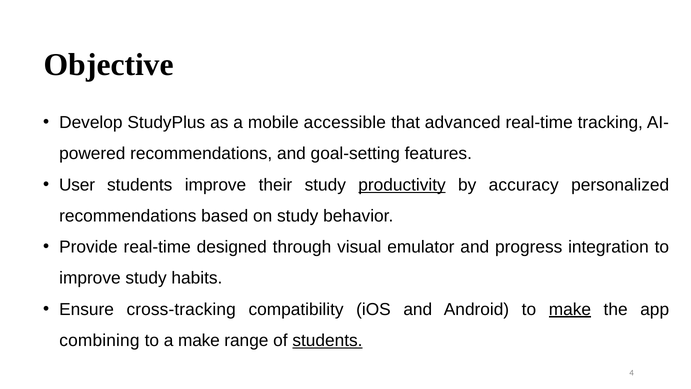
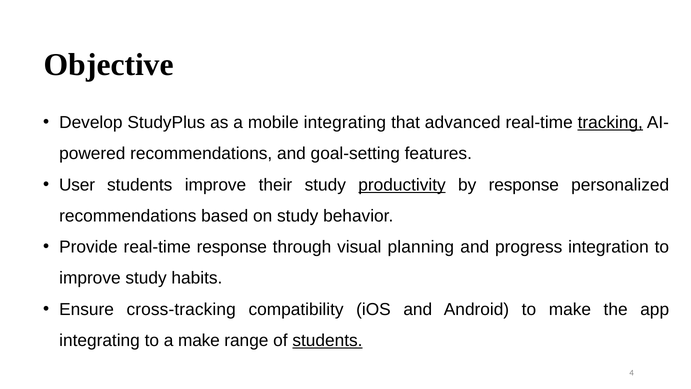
mobile accessible: accessible -> integrating
tracking underline: none -> present
by accuracy: accuracy -> response
real-time designed: designed -> response
emulator: emulator -> planning
make at (570, 309) underline: present -> none
combining at (99, 340): combining -> integrating
